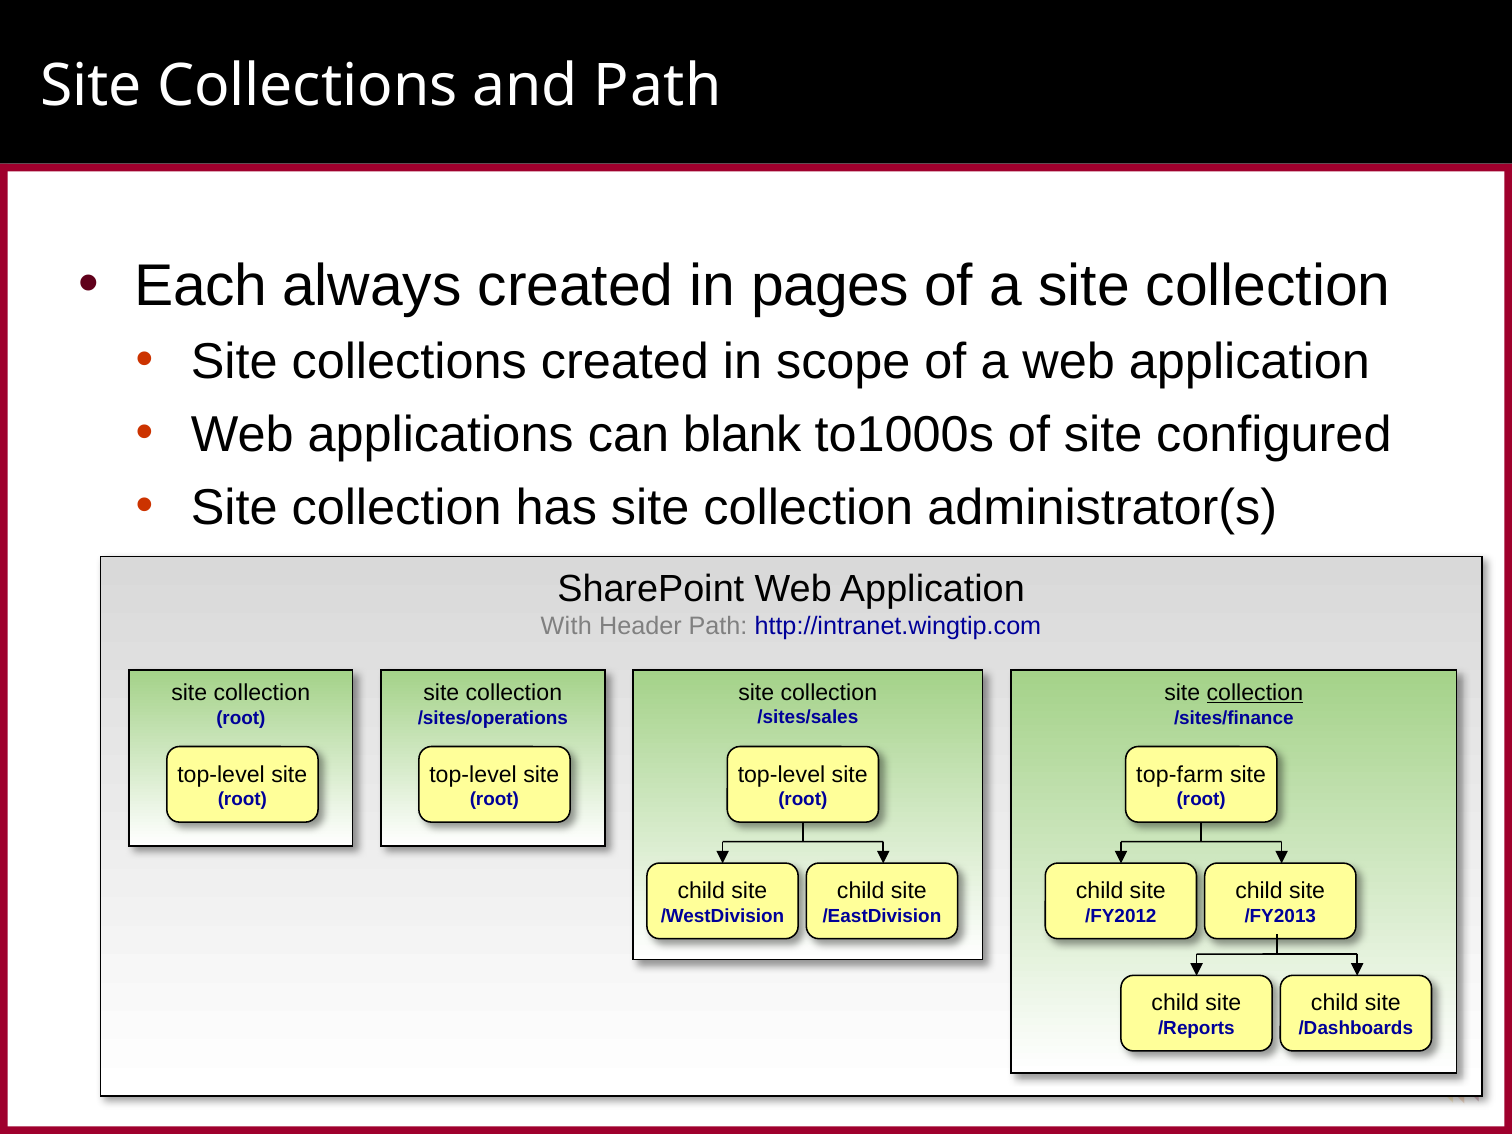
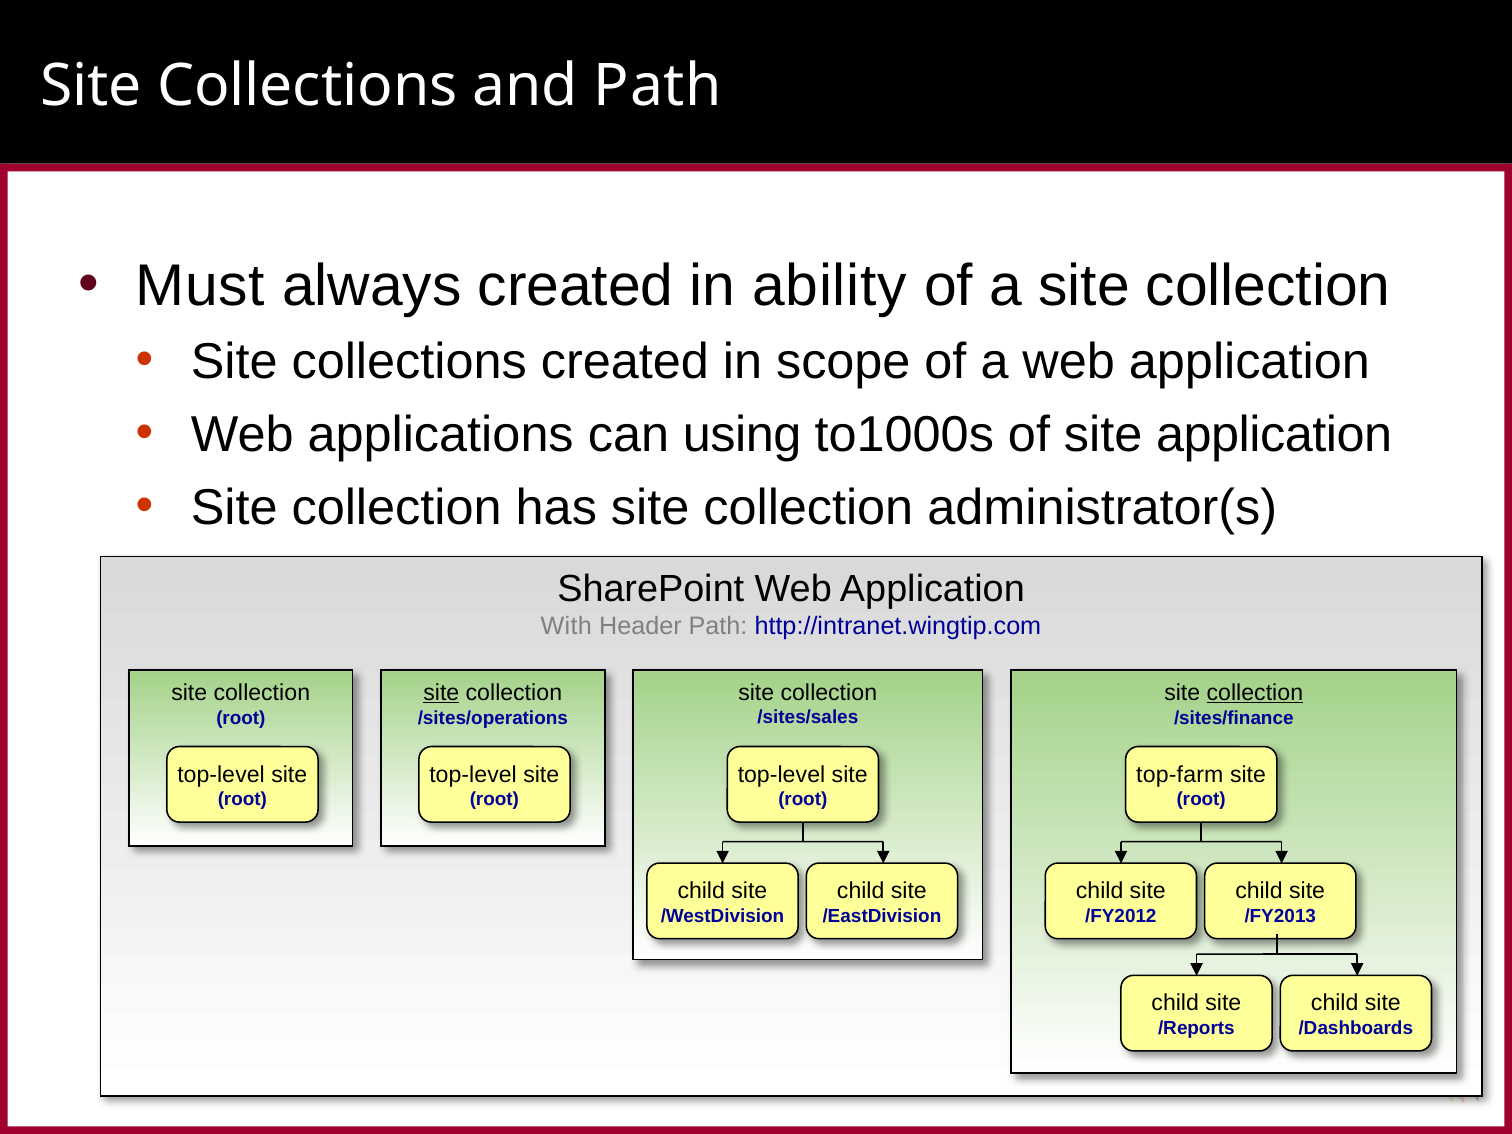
Each: Each -> Must
pages: pages -> ability
blank: blank -> using
site configured: configured -> application
site at (441, 693) underline: none -> present
